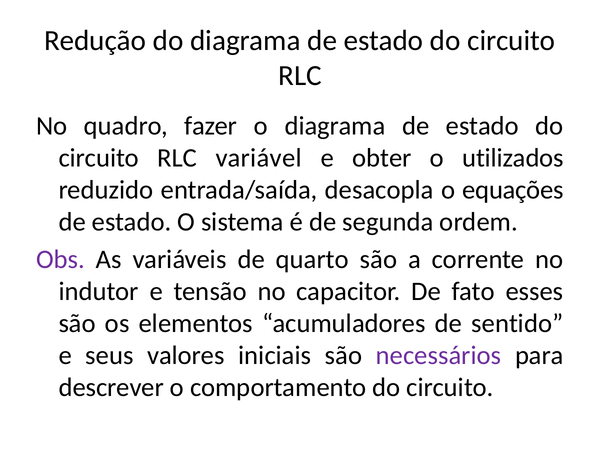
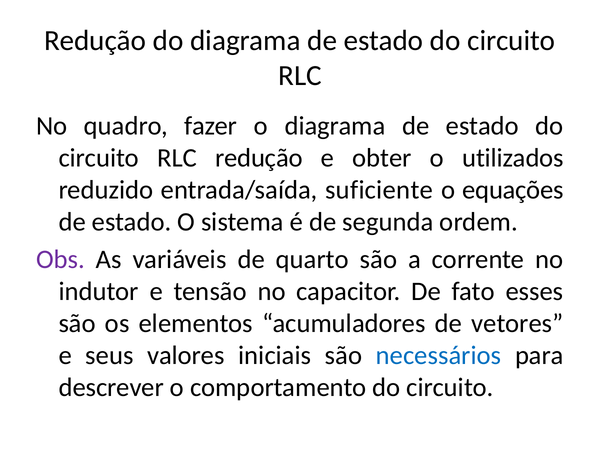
RLC variável: variável -> redução
desacopla: desacopla -> suficiente
sentido: sentido -> vetores
necessários colour: purple -> blue
